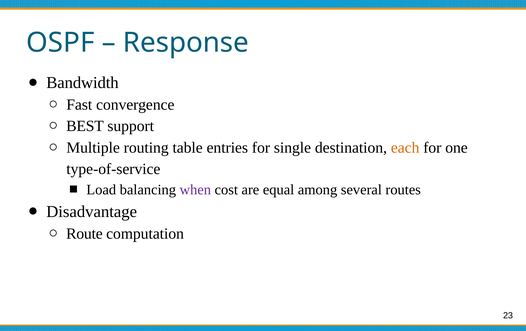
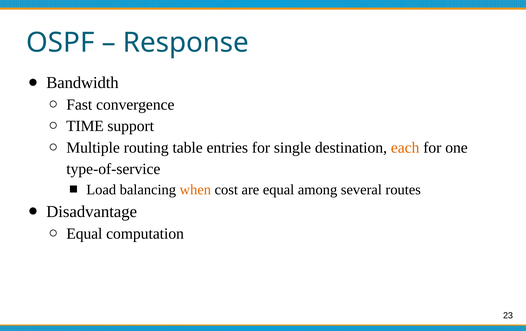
BEST: BEST -> TIME
when colour: purple -> orange
Route at (84, 234): Route -> Equal
